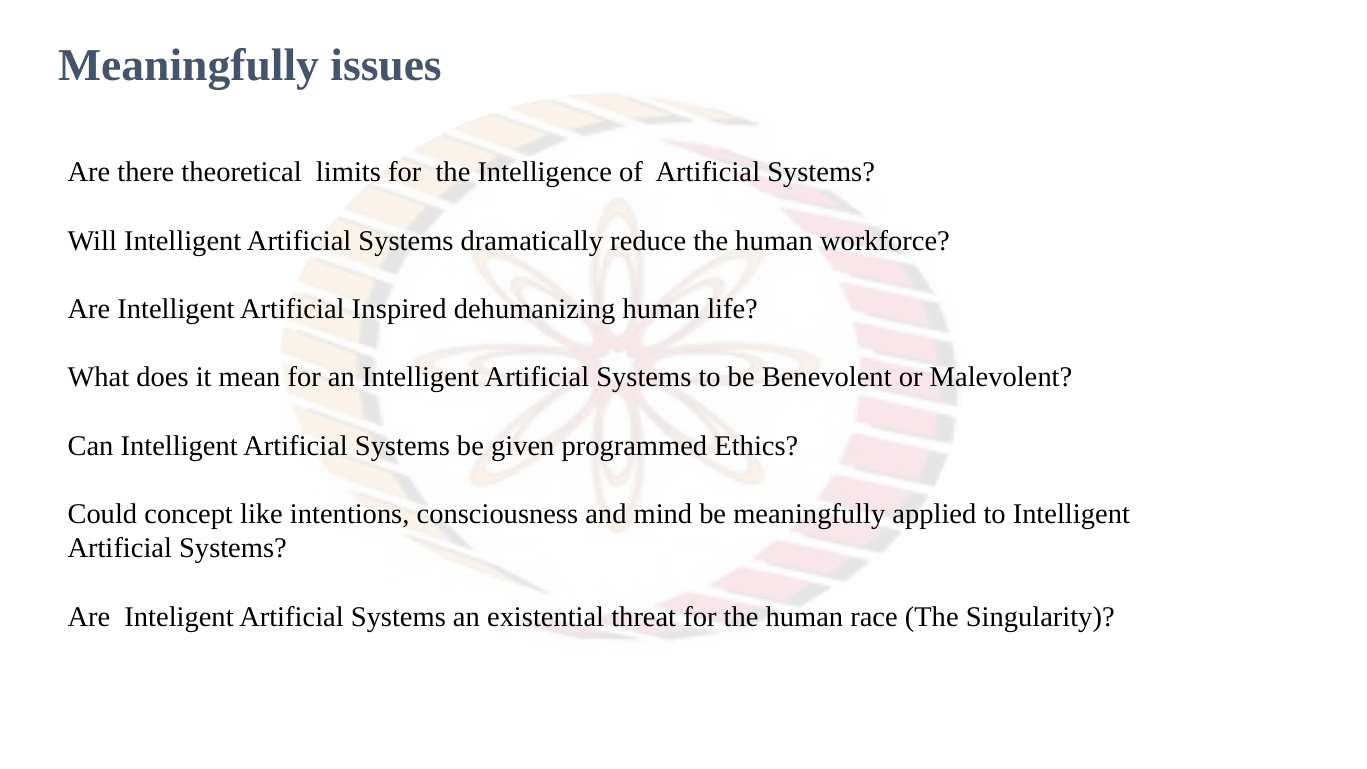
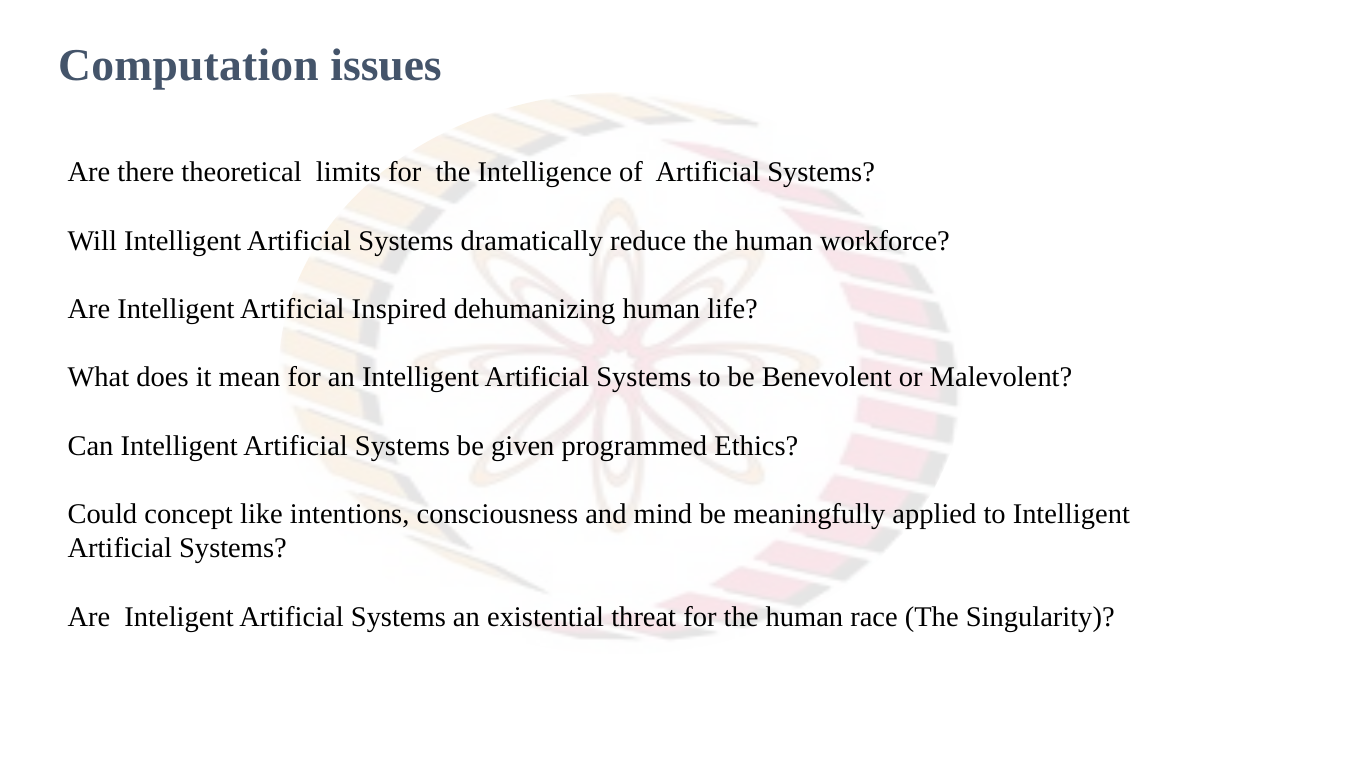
Meaningfully at (189, 65): Meaningfully -> Computation
